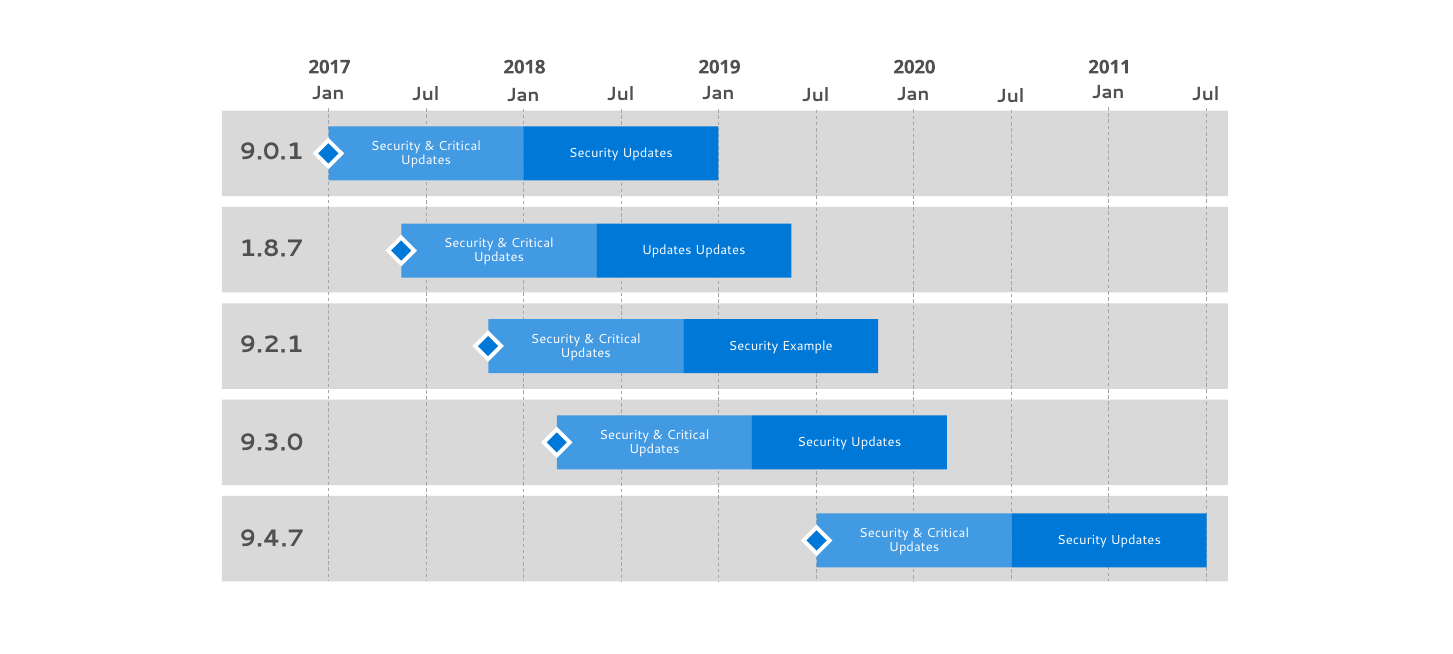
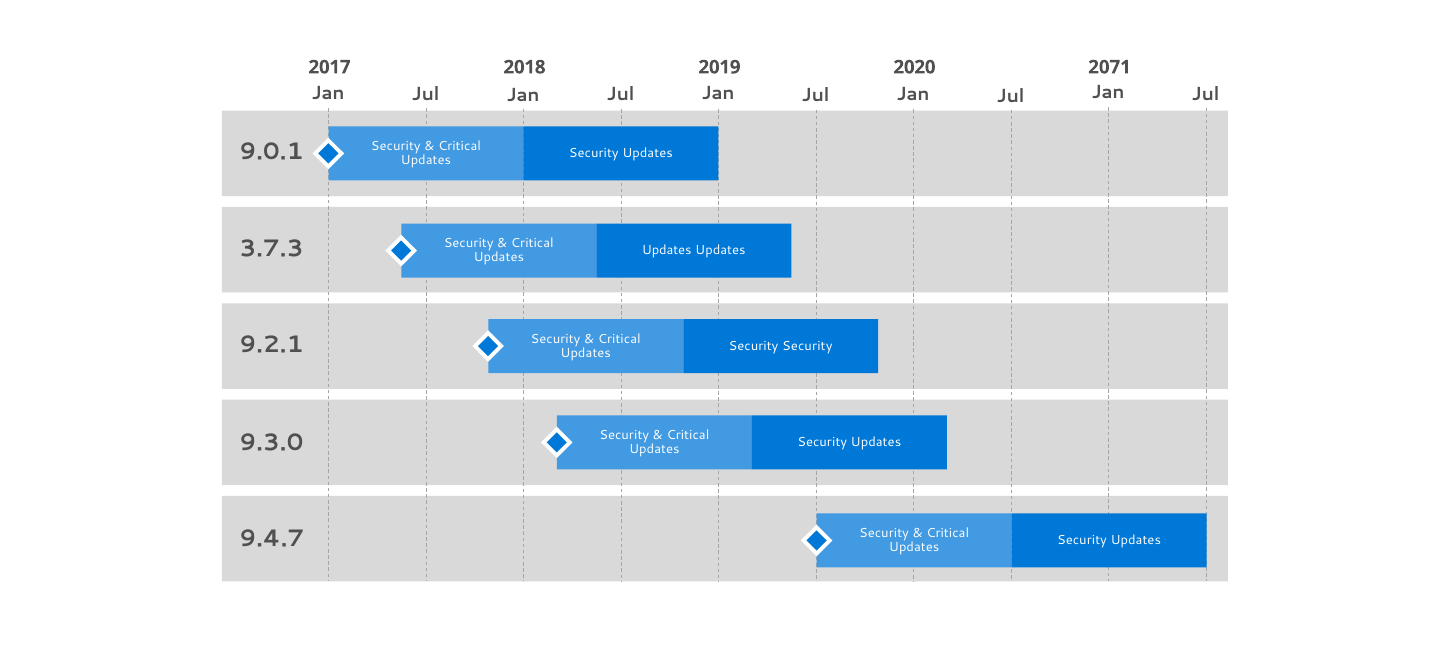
2011: 2011 -> 2071
1.8.7: 1.8.7 -> 3.7.3
Example at (807, 346): Example -> Security
